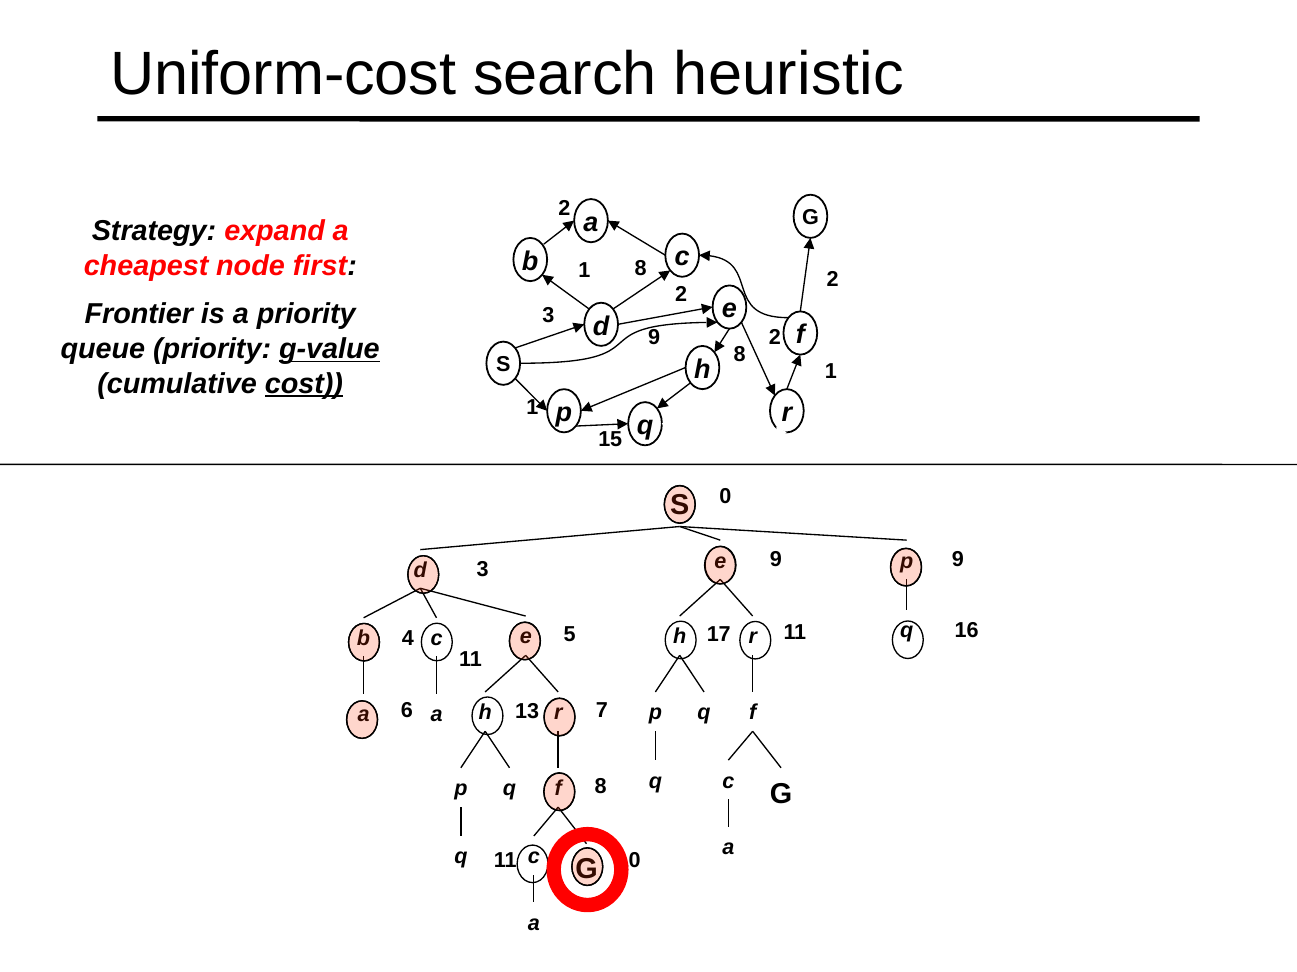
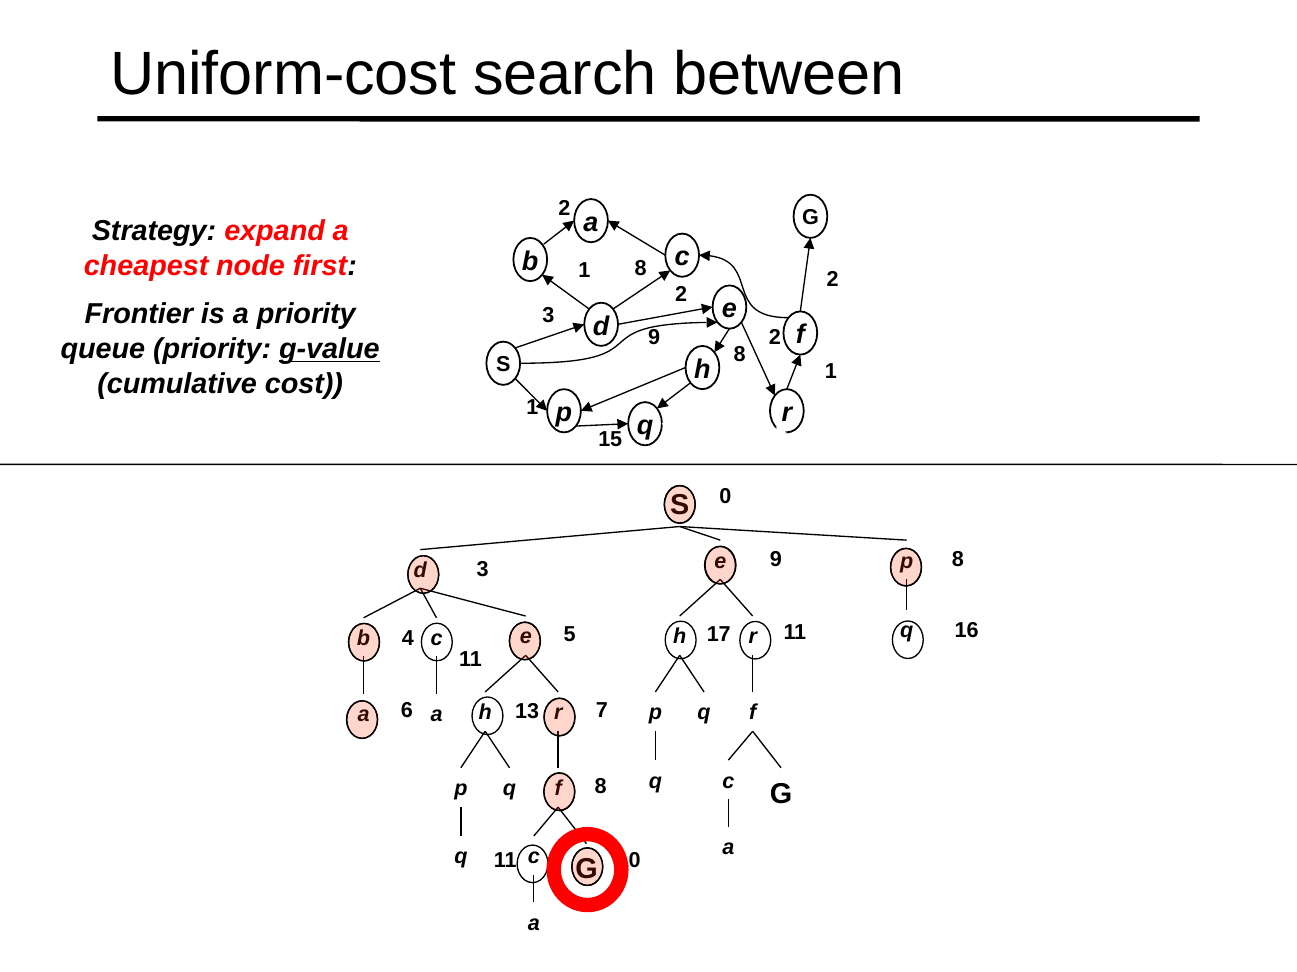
heuristic: heuristic -> between
cost underline: present -> none
9 9: 9 -> 8
